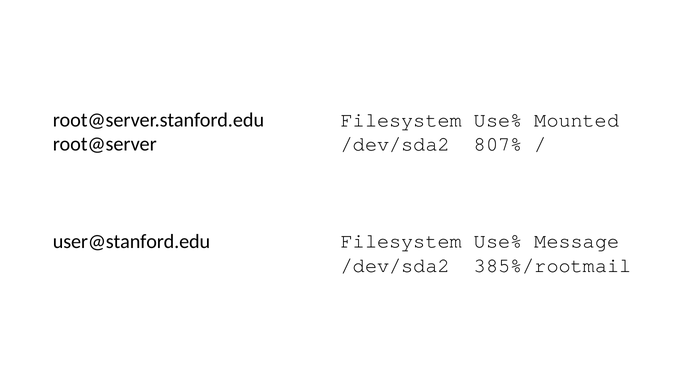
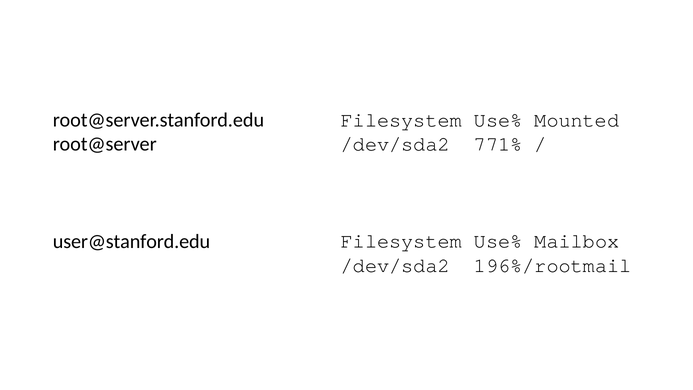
807%: 807% -> 771%
Message: Message -> Mailbox
385%/rootmail: 385%/rootmail -> 196%/rootmail
